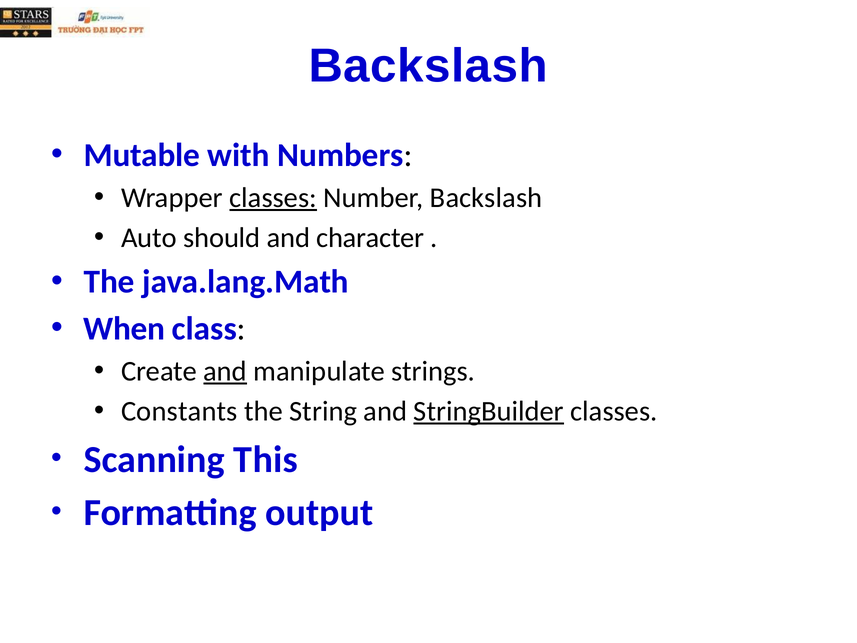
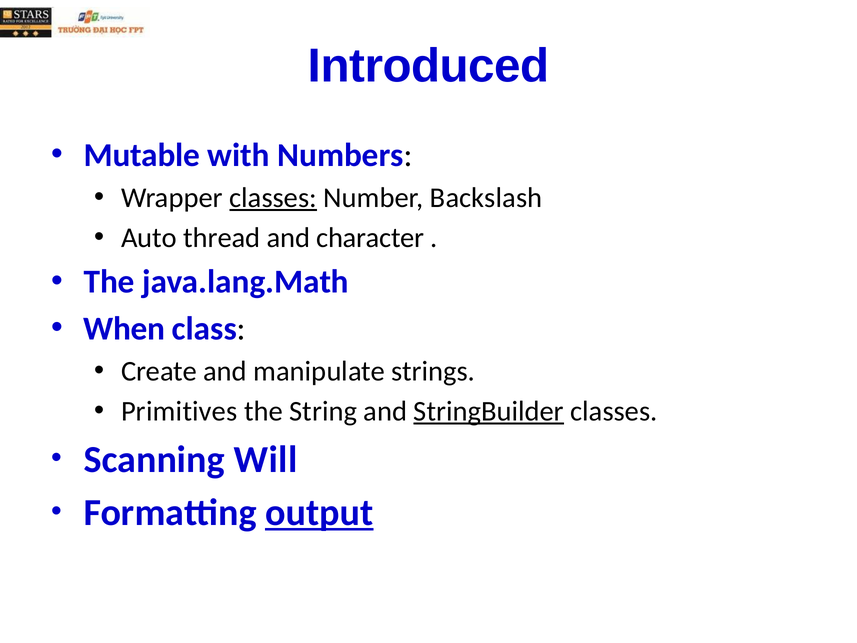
Backslash at (428, 66): Backslash -> Introduced
should: should -> thread
and at (225, 371) underline: present -> none
Constants: Constants -> Primitives
This: This -> Will
output underline: none -> present
